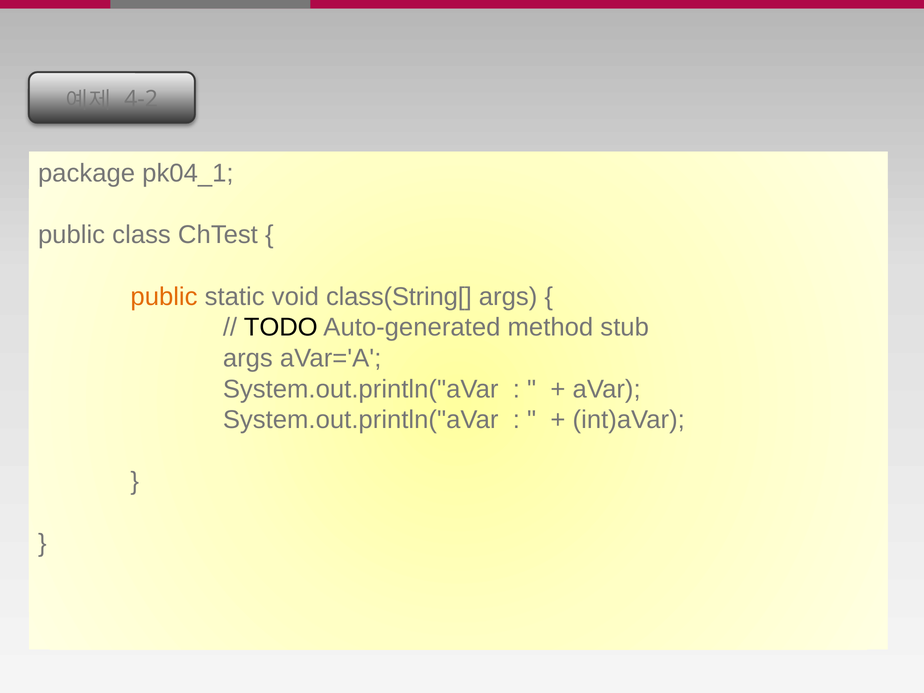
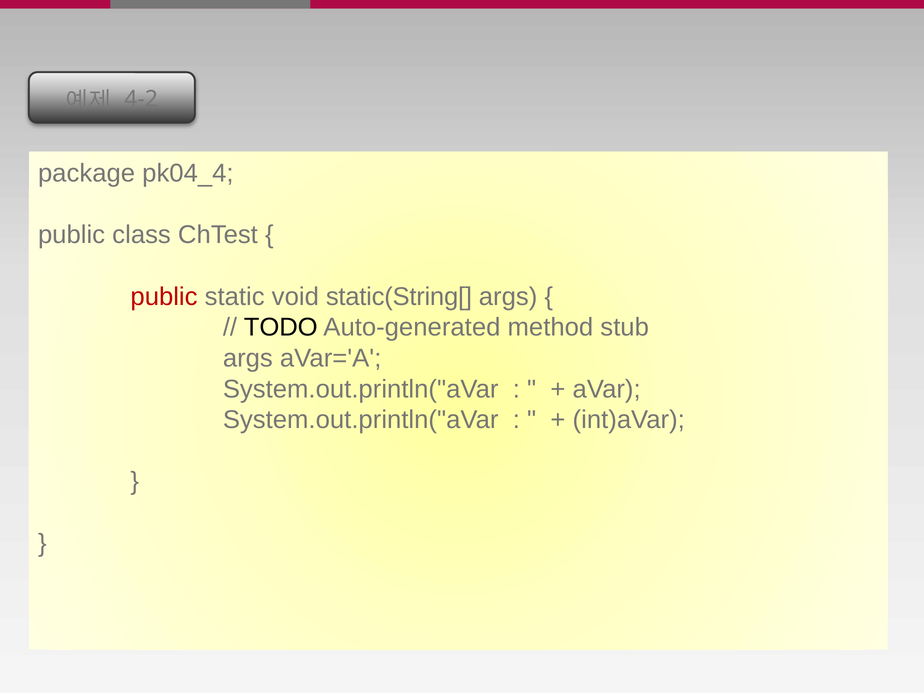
pk04_1: pk04_1 -> pk04_4
public at (164, 297) colour: orange -> red
class(String[: class(String[ -> static(String[
